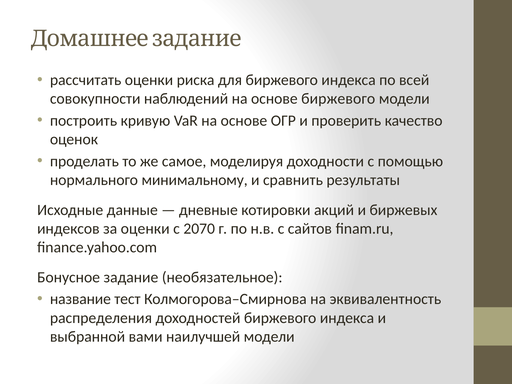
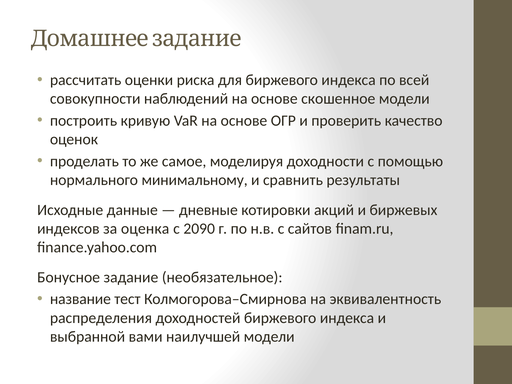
основе биржевого: биржевого -> скошенное
за оценки: оценки -> оценка
2070: 2070 -> 2090
